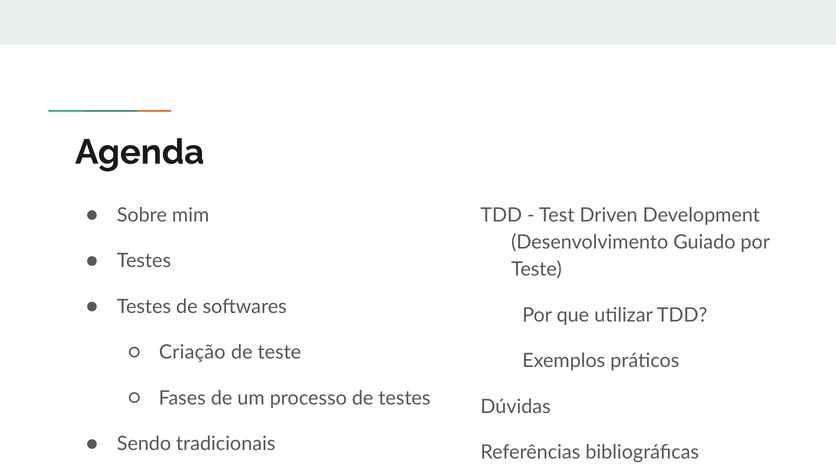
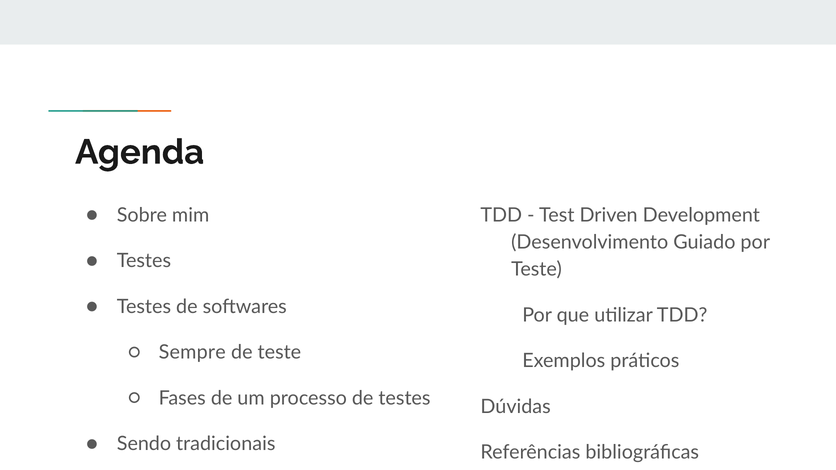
Criação: Criação -> Sempre
